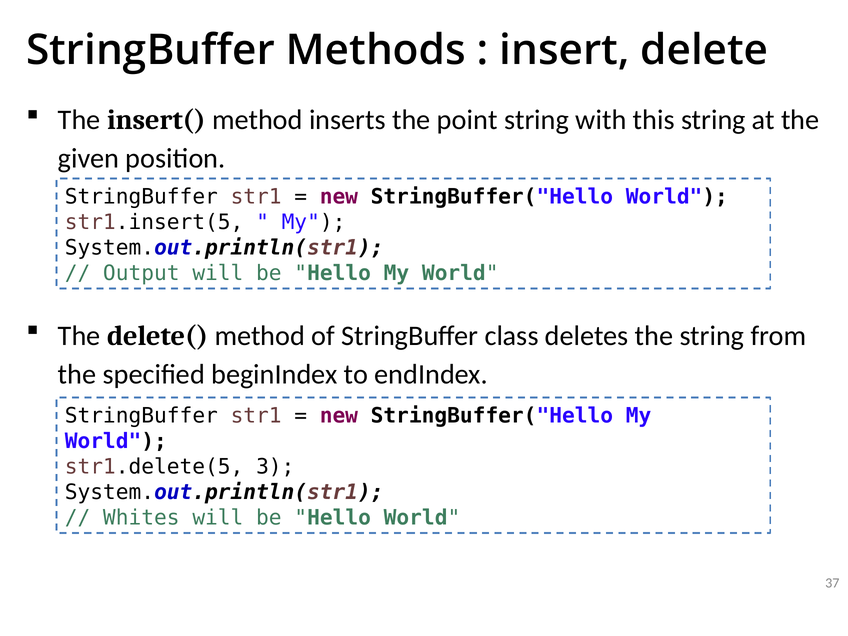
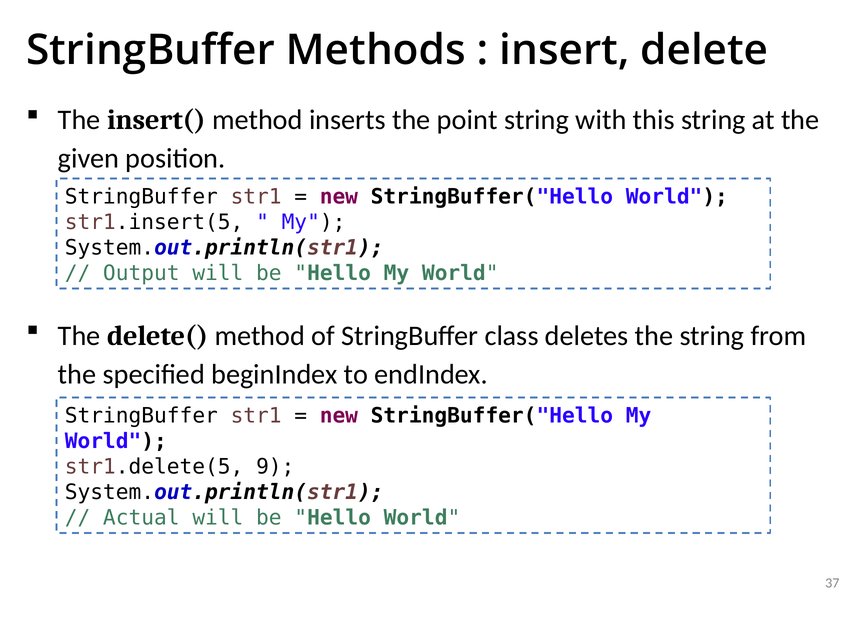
3: 3 -> 9
Whites: Whites -> Actual
